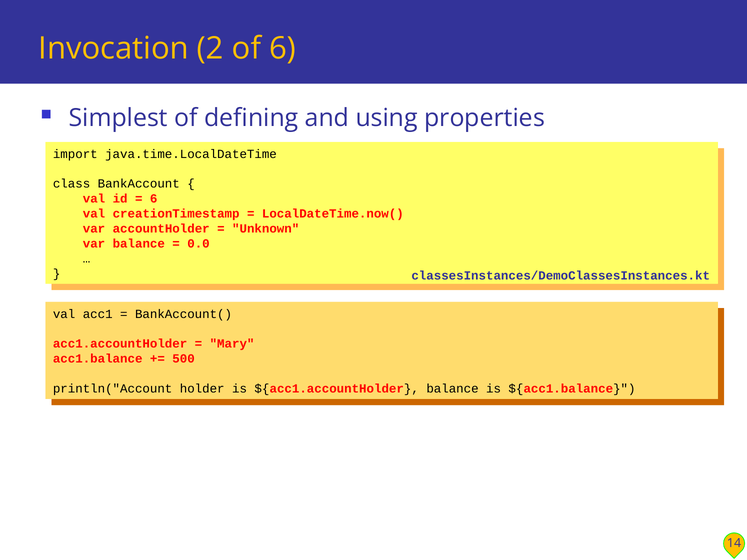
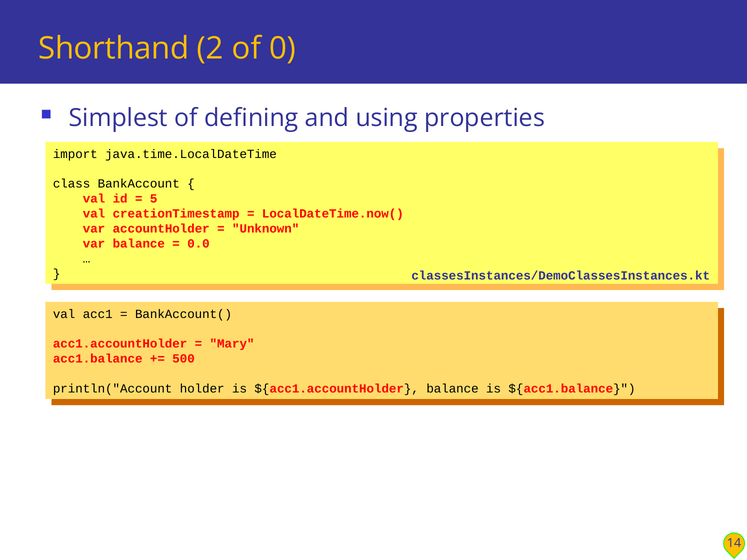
Invocation: Invocation -> Shorthand
of 6: 6 -> 0
6 at (154, 199): 6 -> 5
